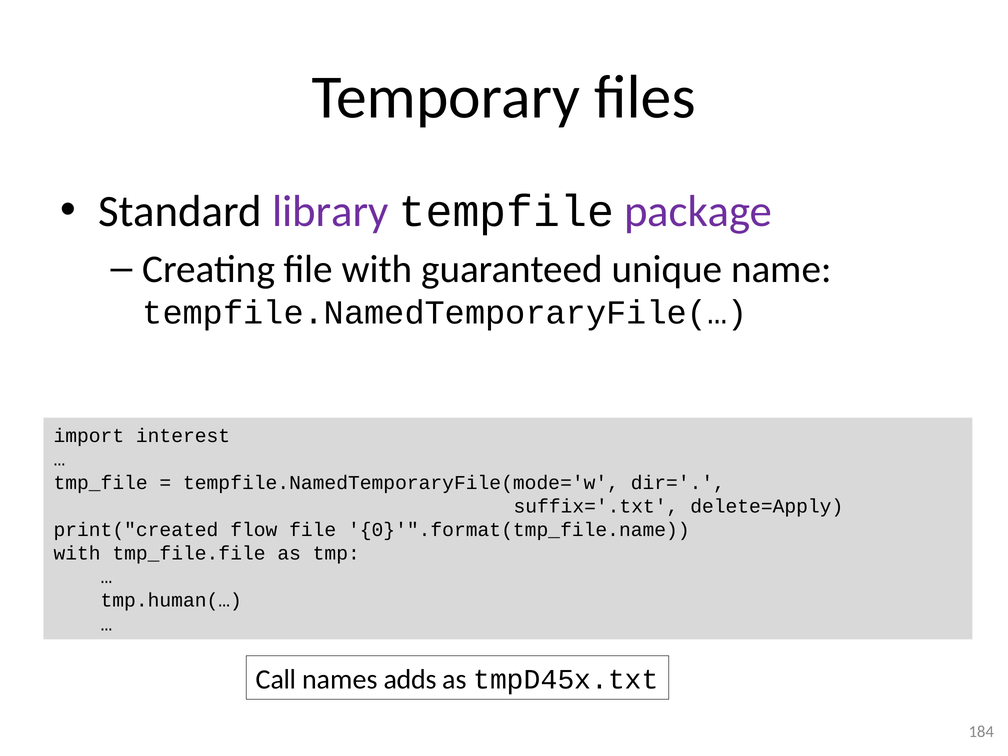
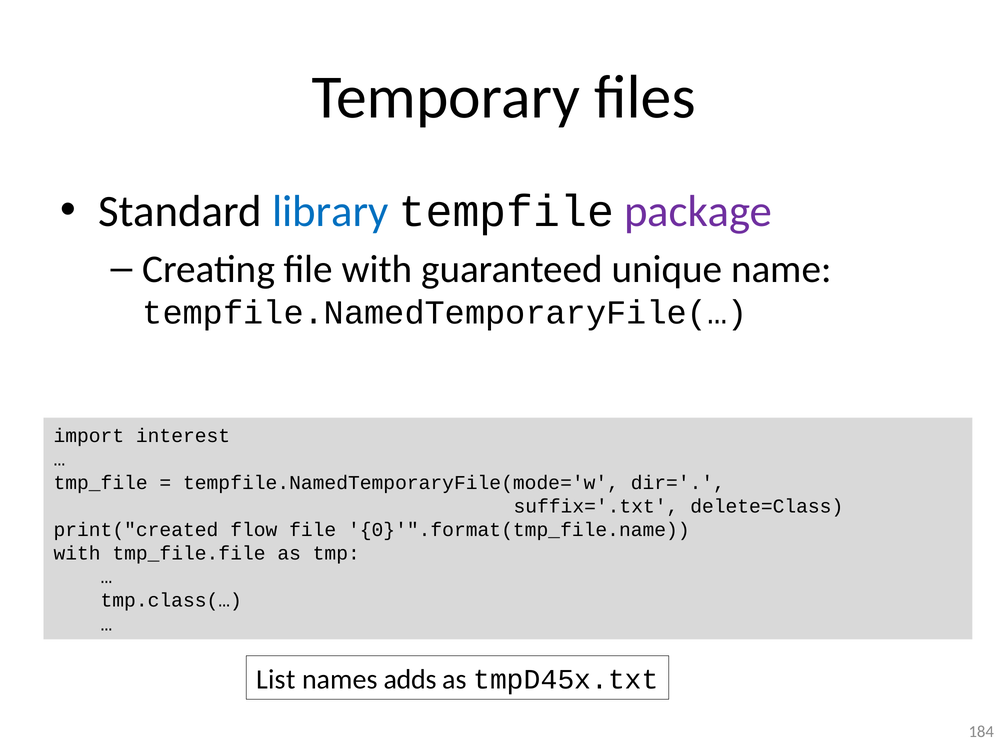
library colour: purple -> blue
delete=Apply: delete=Apply -> delete=Class
tmp.human(…: tmp.human(… -> tmp.class(…
Call: Call -> List
